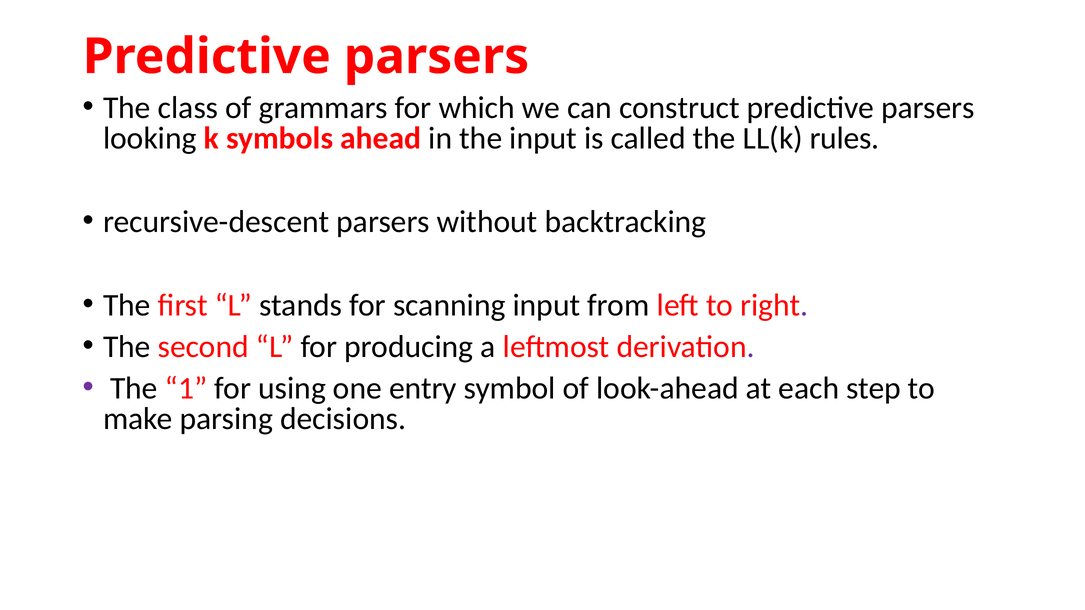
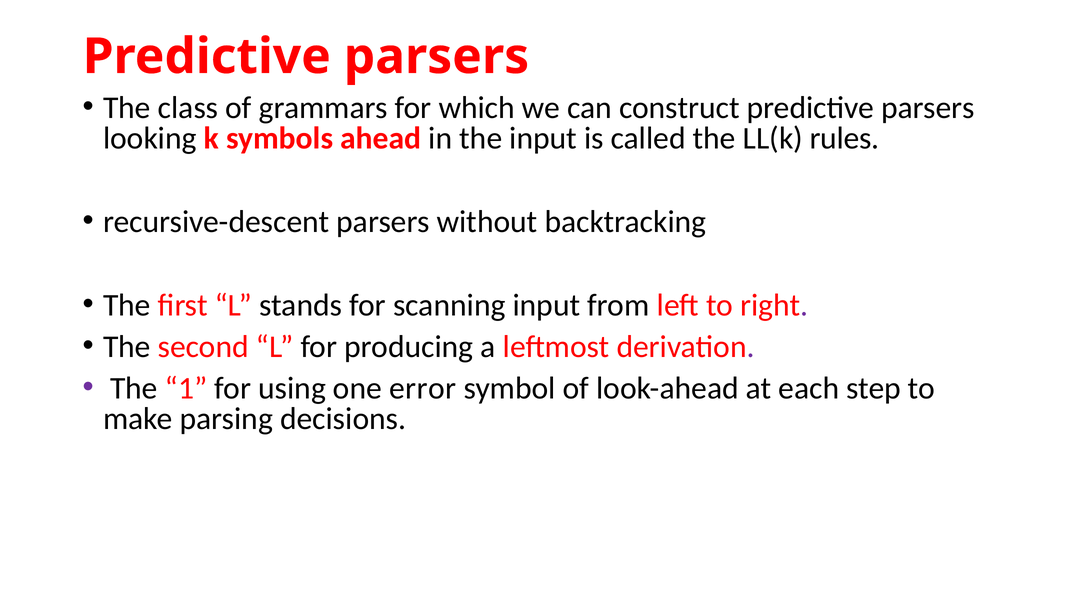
entry: entry -> error
